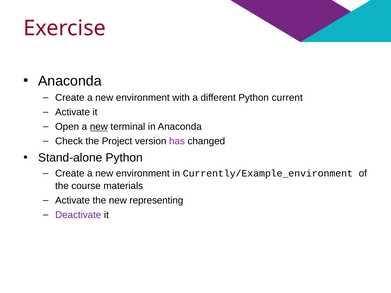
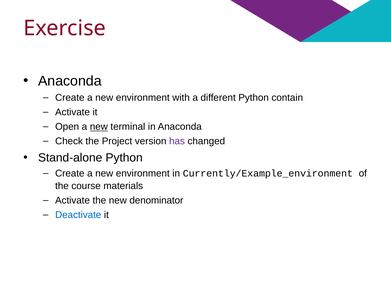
current: current -> contain
representing: representing -> denominator
Deactivate colour: purple -> blue
